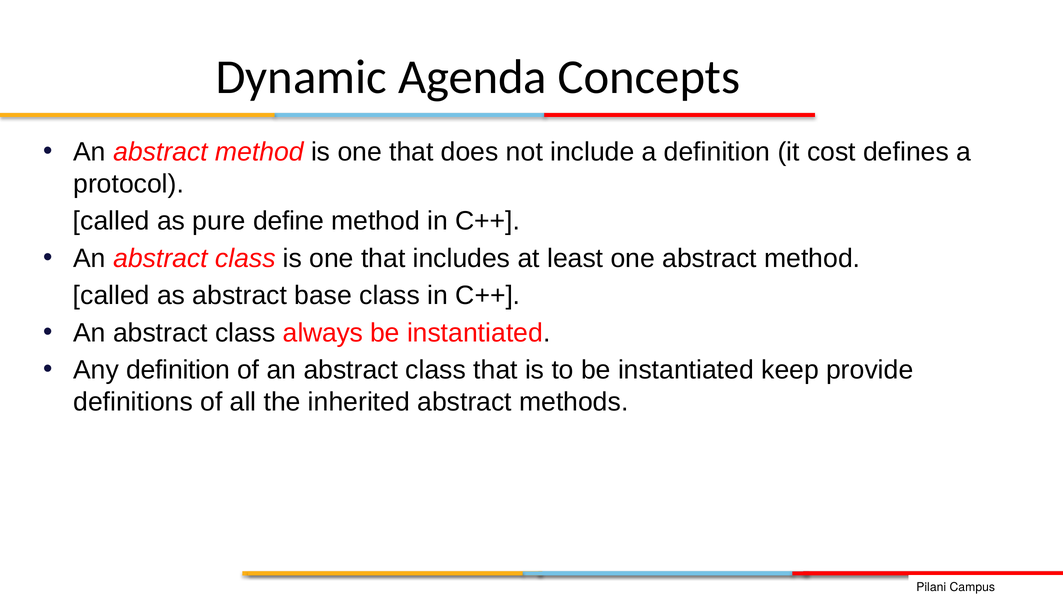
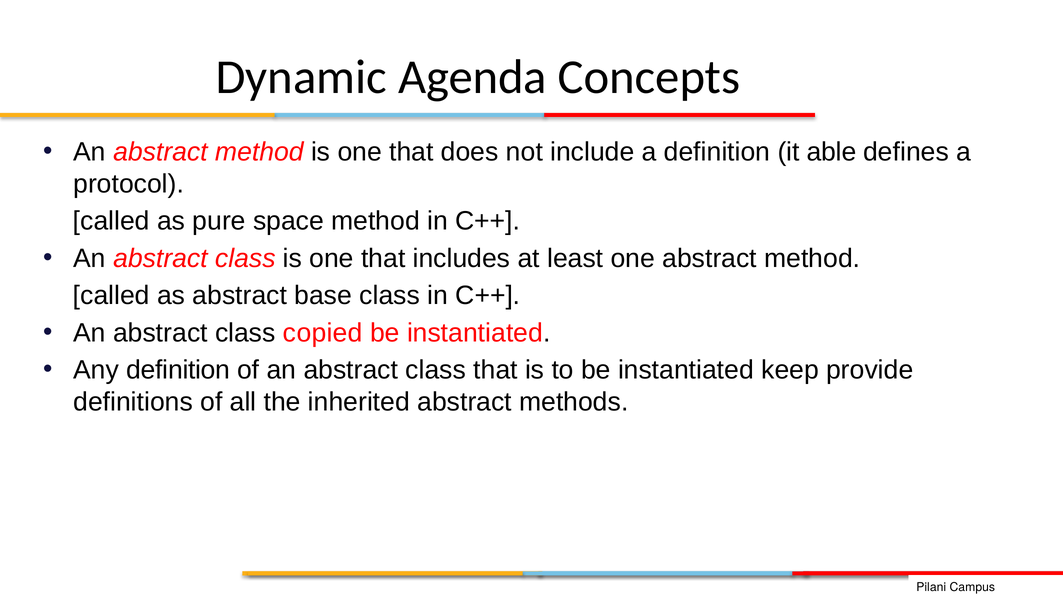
cost: cost -> able
define: define -> space
always: always -> copied
